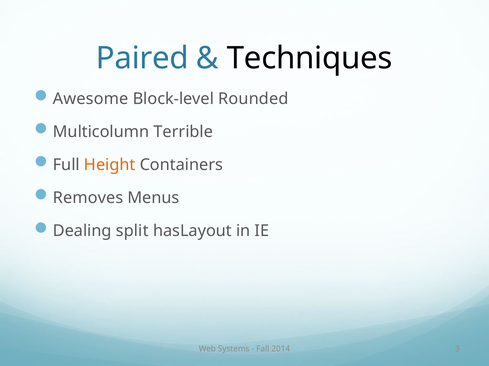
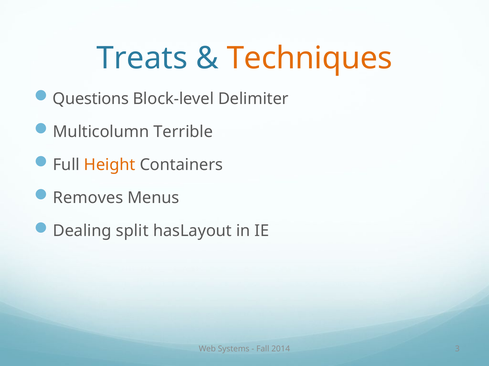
Paired: Paired -> Treats
Techniques colour: black -> orange
Awesome: Awesome -> Questions
Rounded: Rounded -> Delimiter
